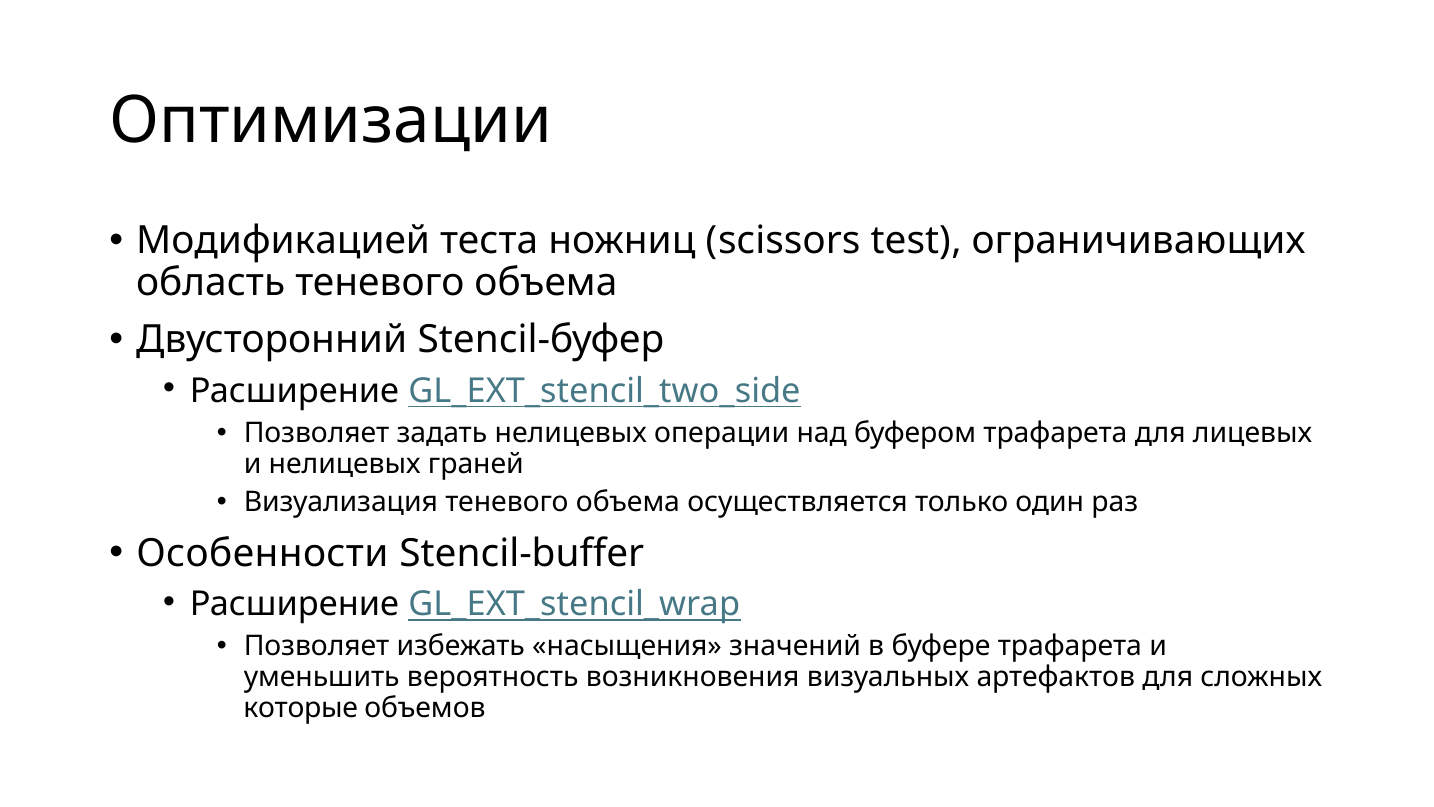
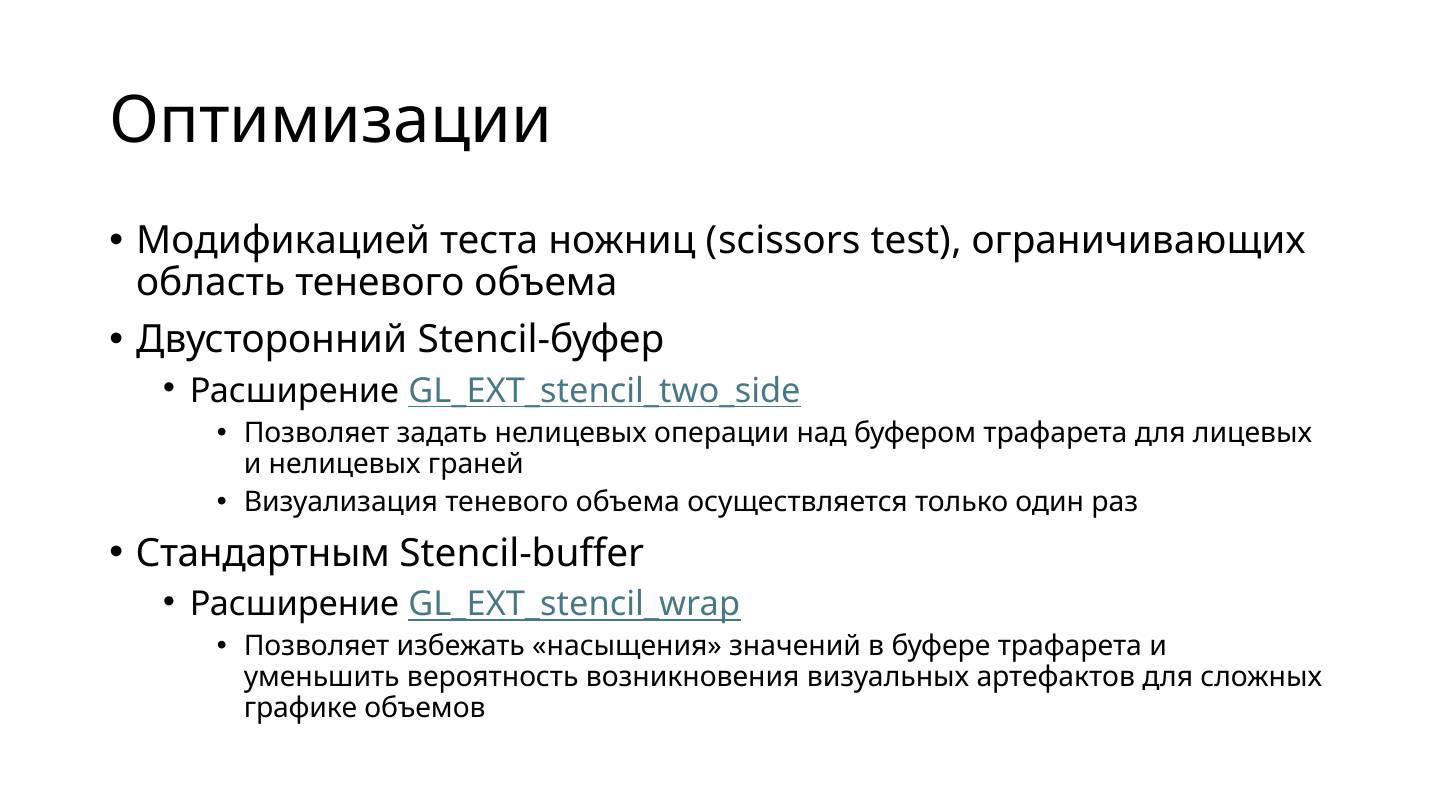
Особенности: Особенности -> Стандартным
которые: которые -> графике
